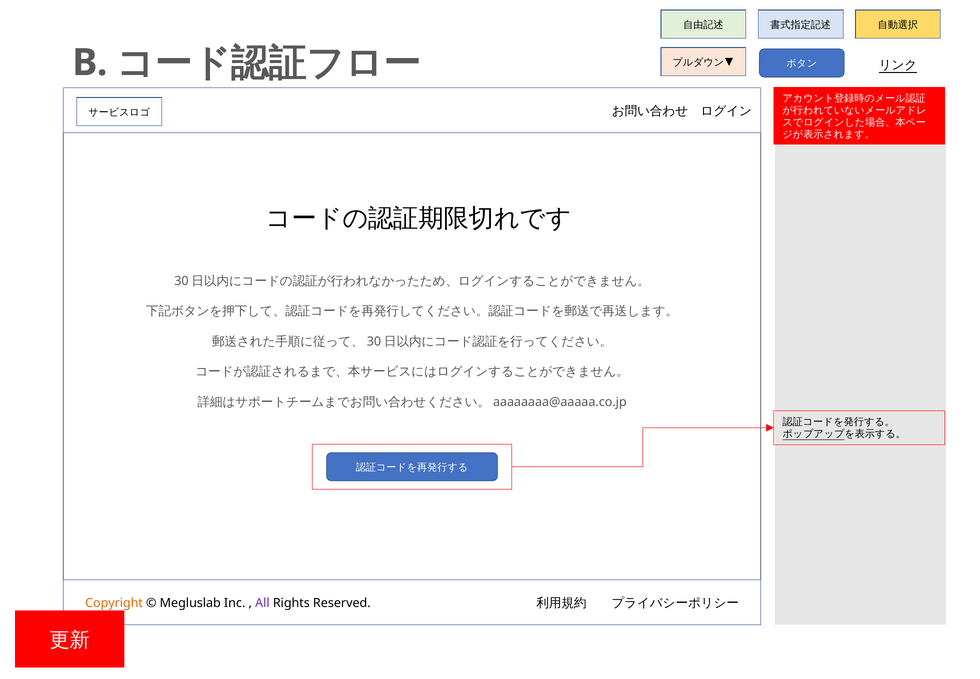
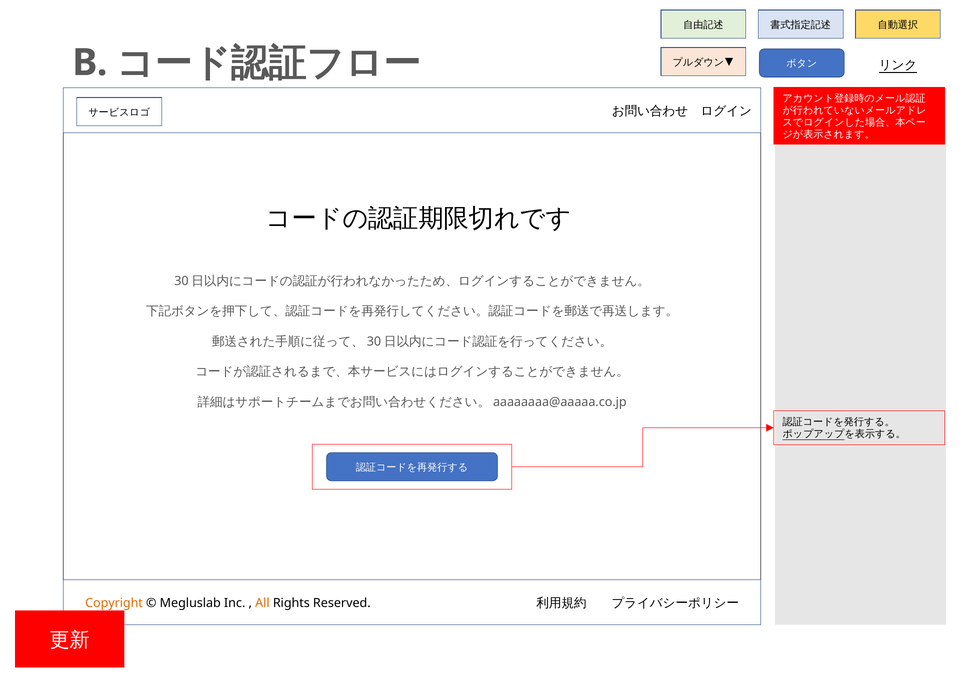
All colour: purple -> orange
